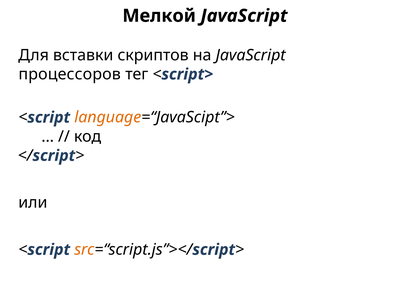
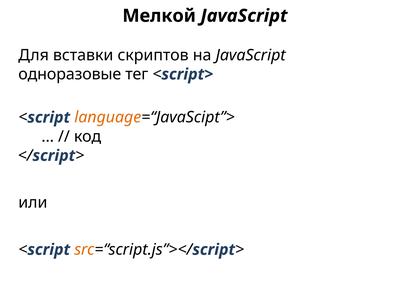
процессоров: процессоров -> одноразовые
